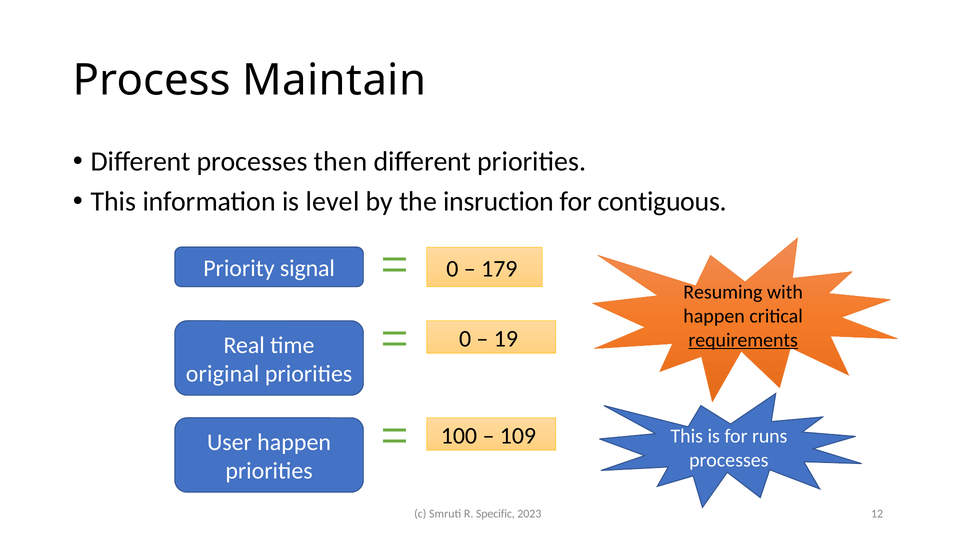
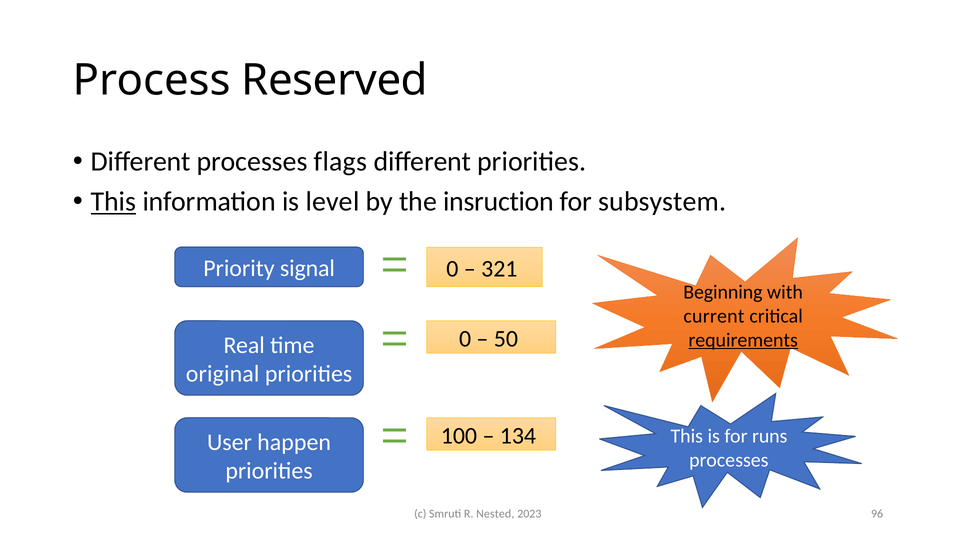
Maintain: Maintain -> Reserved
then: then -> flags
This at (114, 202) underline: none -> present
contiguous: contiguous -> subsystem
179: 179 -> 321
Resuming: Resuming -> Beginning
happen at (714, 316): happen -> current
19: 19 -> 50
109: 109 -> 134
Specific: Specific -> Nested
12: 12 -> 96
